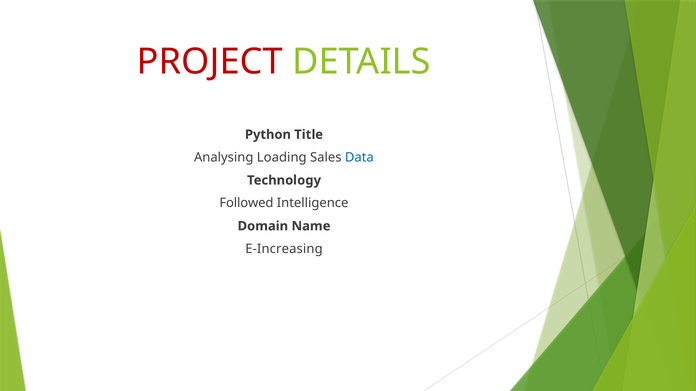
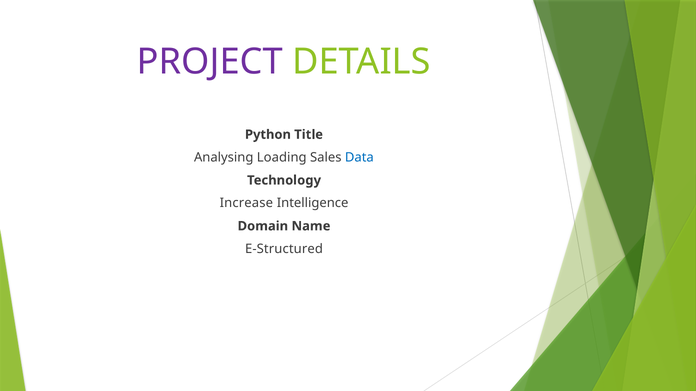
PROJECT colour: red -> purple
Followed: Followed -> Increase
E-Increasing: E-Increasing -> E-Structured
